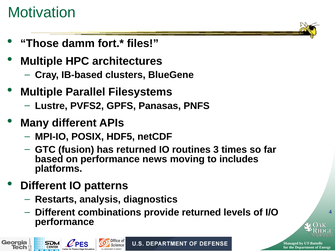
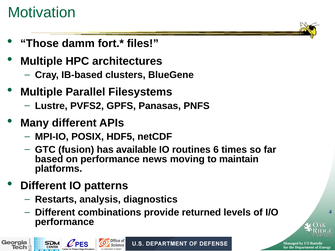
has returned: returned -> available
3: 3 -> 6
includes: includes -> maintain
